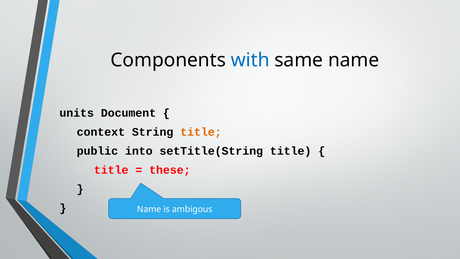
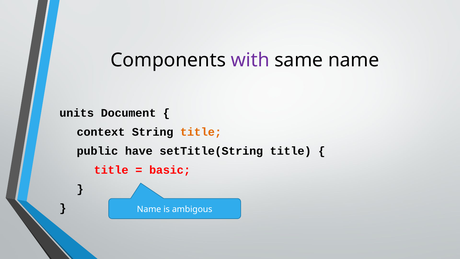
with colour: blue -> purple
into: into -> have
these: these -> basic
